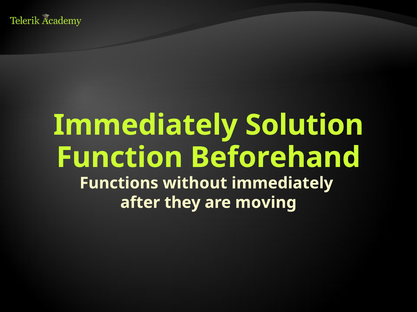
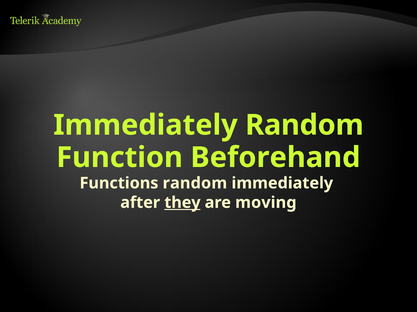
Immediately Solution: Solution -> Random
Functions without: without -> random
they underline: none -> present
